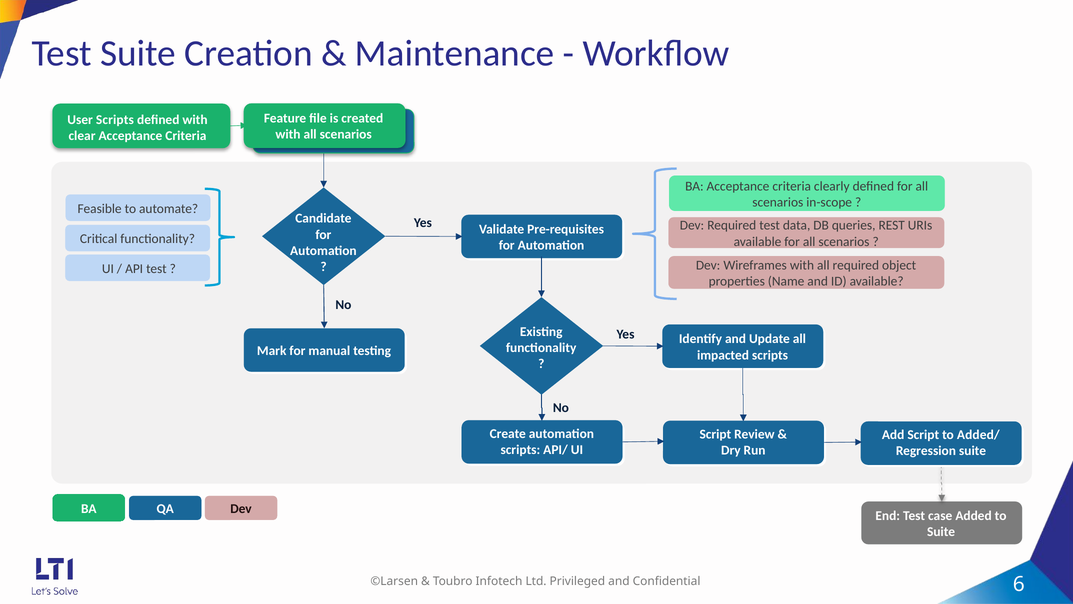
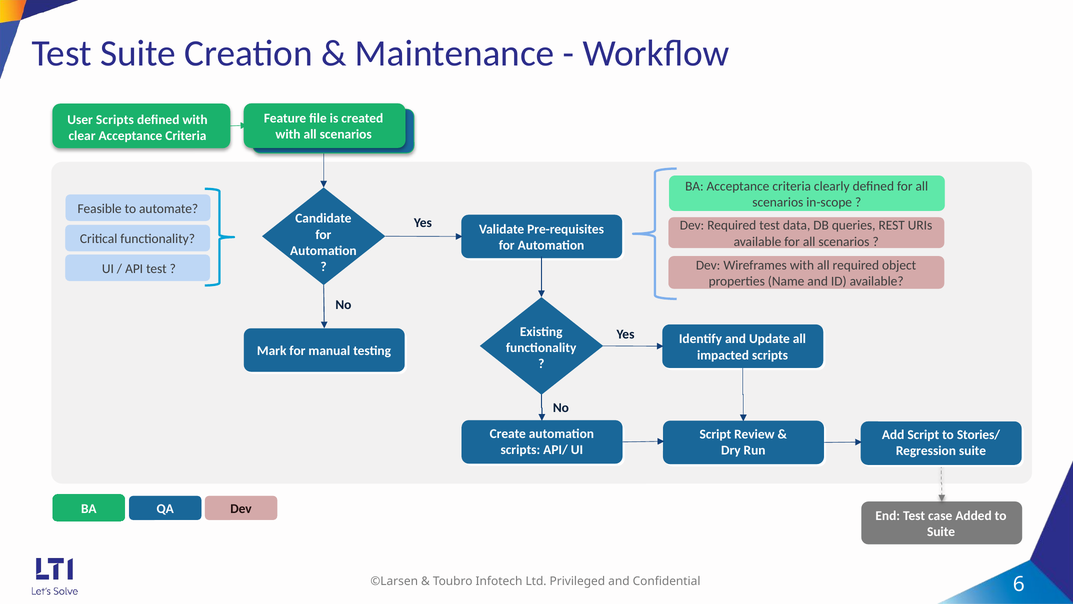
Added/: Added/ -> Stories/
